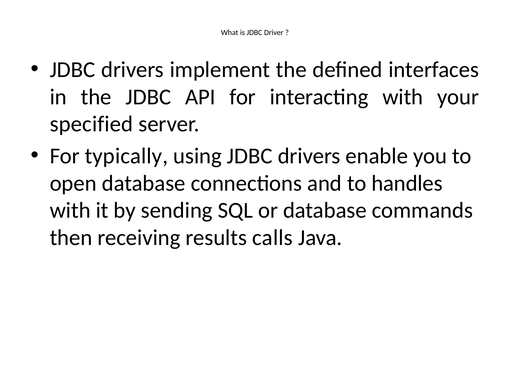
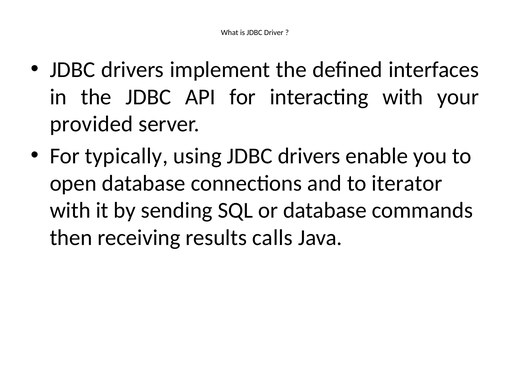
specified: specified -> provided
handles: handles -> iterator
